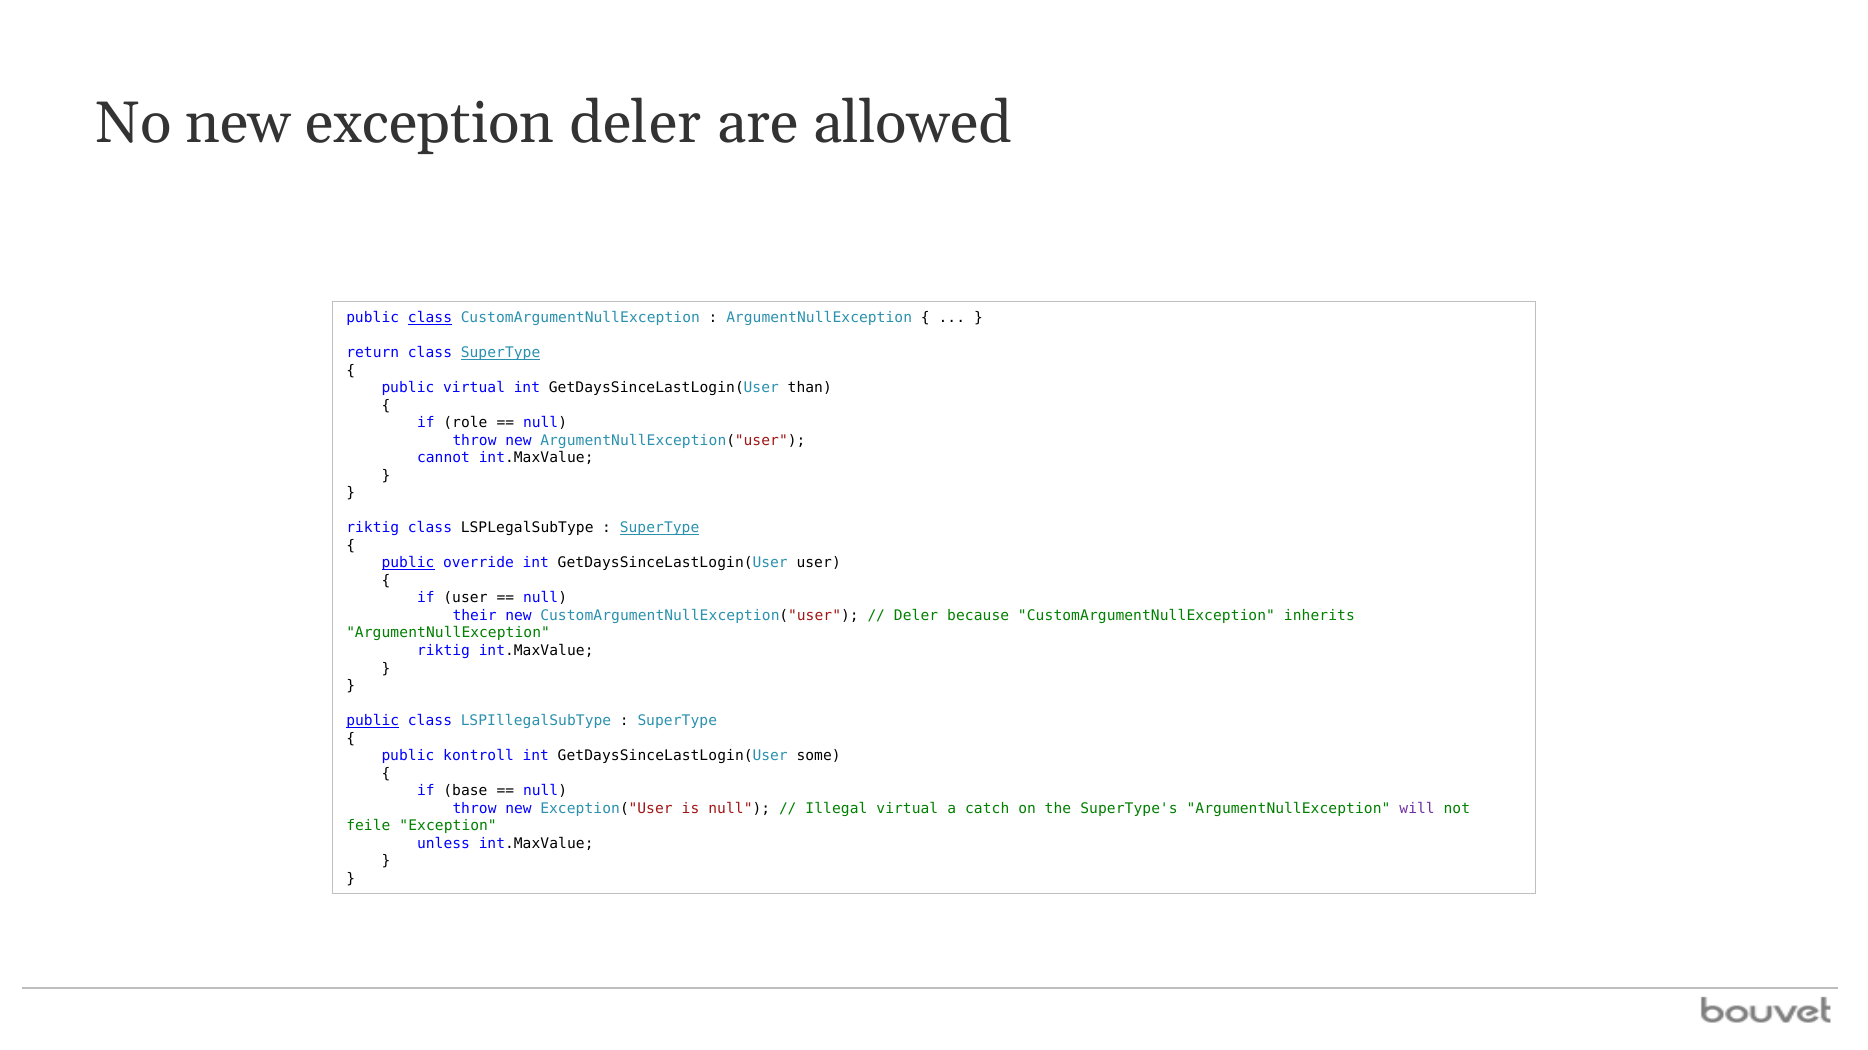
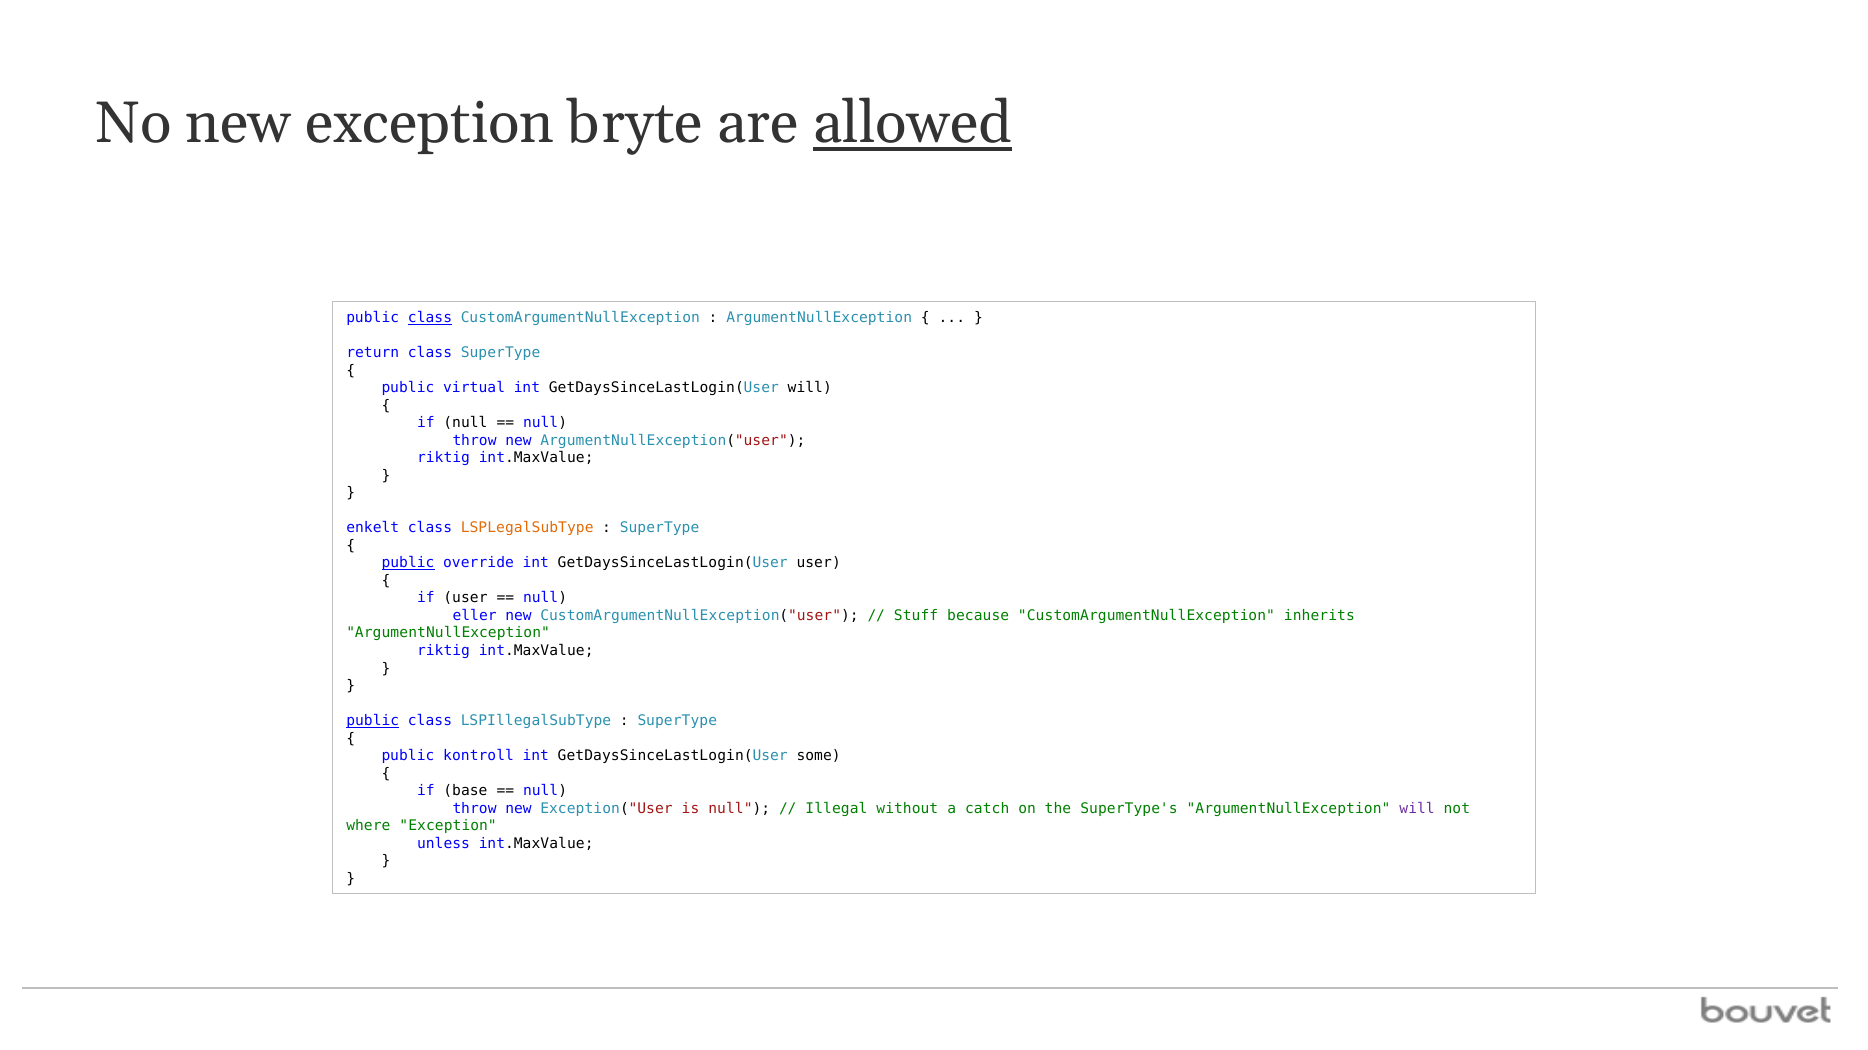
exception deler: deler -> bryte
allowed underline: none -> present
SuperType at (501, 353) underline: present -> none
GetDaysSinceLastLogin(User than: than -> will
if role: role -> null
cannot at (444, 458): cannot -> riktig
riktig at (373, 528): riktig -> enkelt
LSPLegalSubType colour: black -> orange
SuperType at (660, 528) underline: present -> none
their: their -> eller
Deler at (916, 616): Deler -> Stuff
Illegal virtual: virtual -> without
feile: feile -> where
